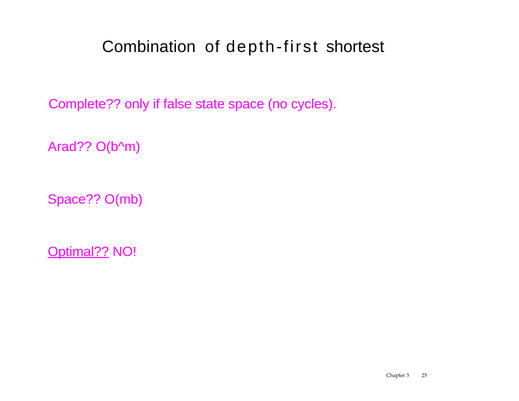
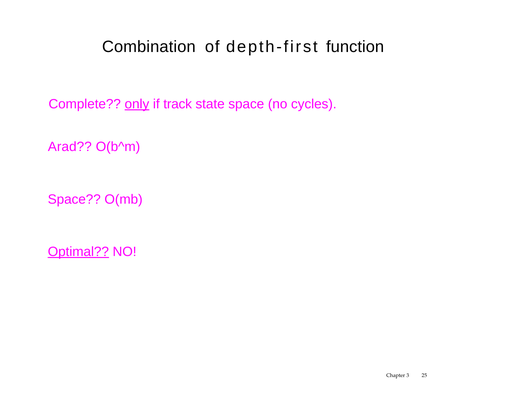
shortest: shortest -> function
only underline: none -> present
false: false -> track
